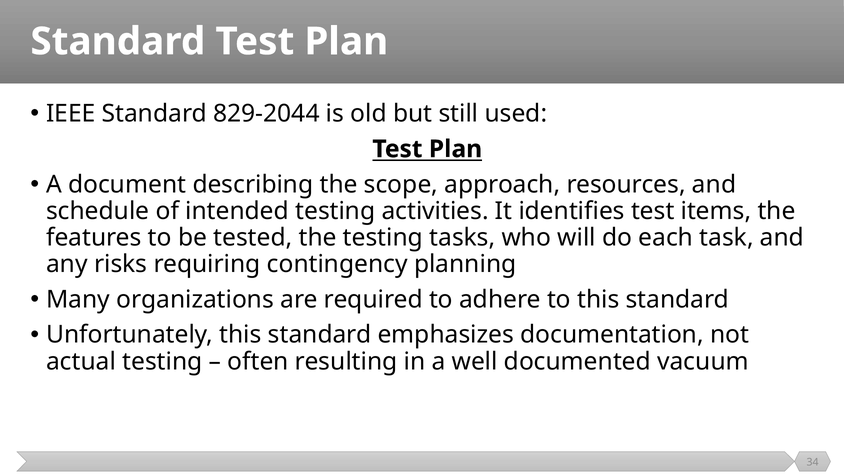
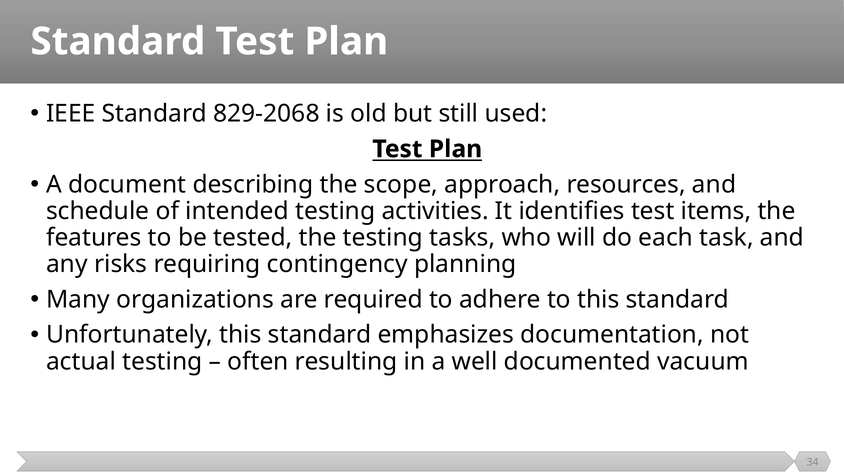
829-2044: 829-2044 -> 829-2068
